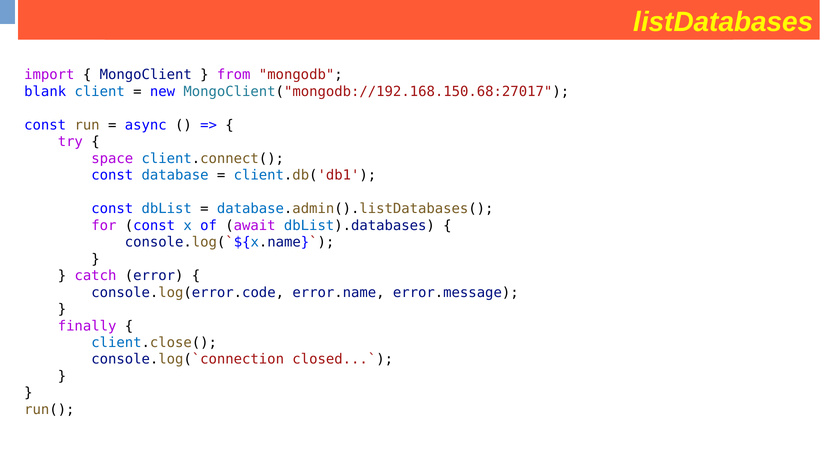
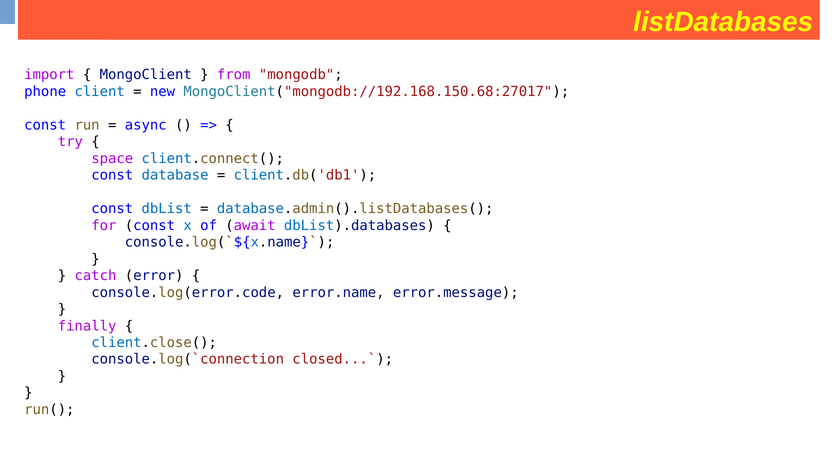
blank: blank -> phone
